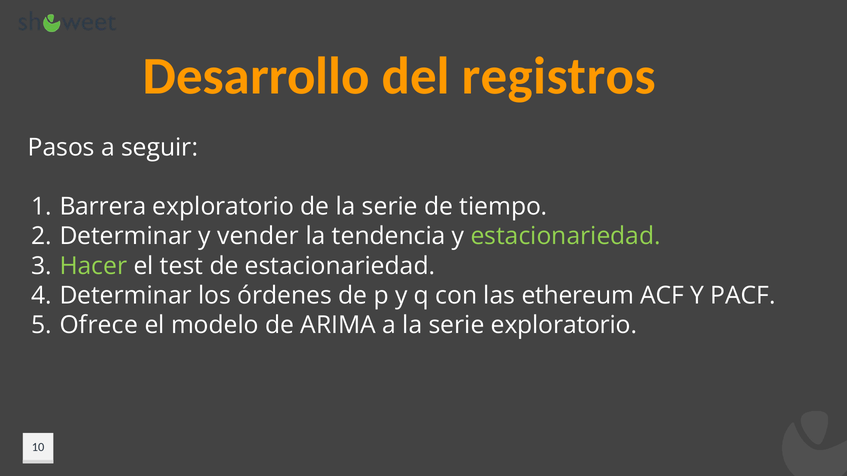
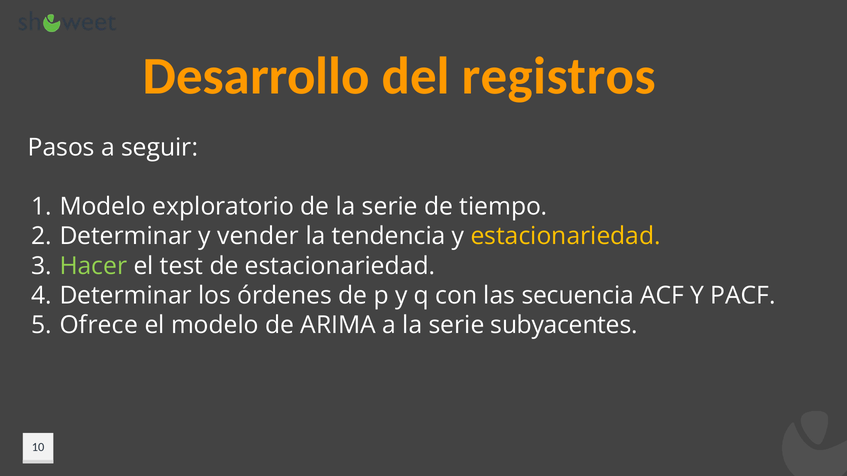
Barrera at (103, 207): Barrera -> Modelo
estacionariedad at (566, 236) colour: light green -> yellow
ethereum: ethereum -> secuencia
serie exploratorio: exploratorio -> subyacentes
